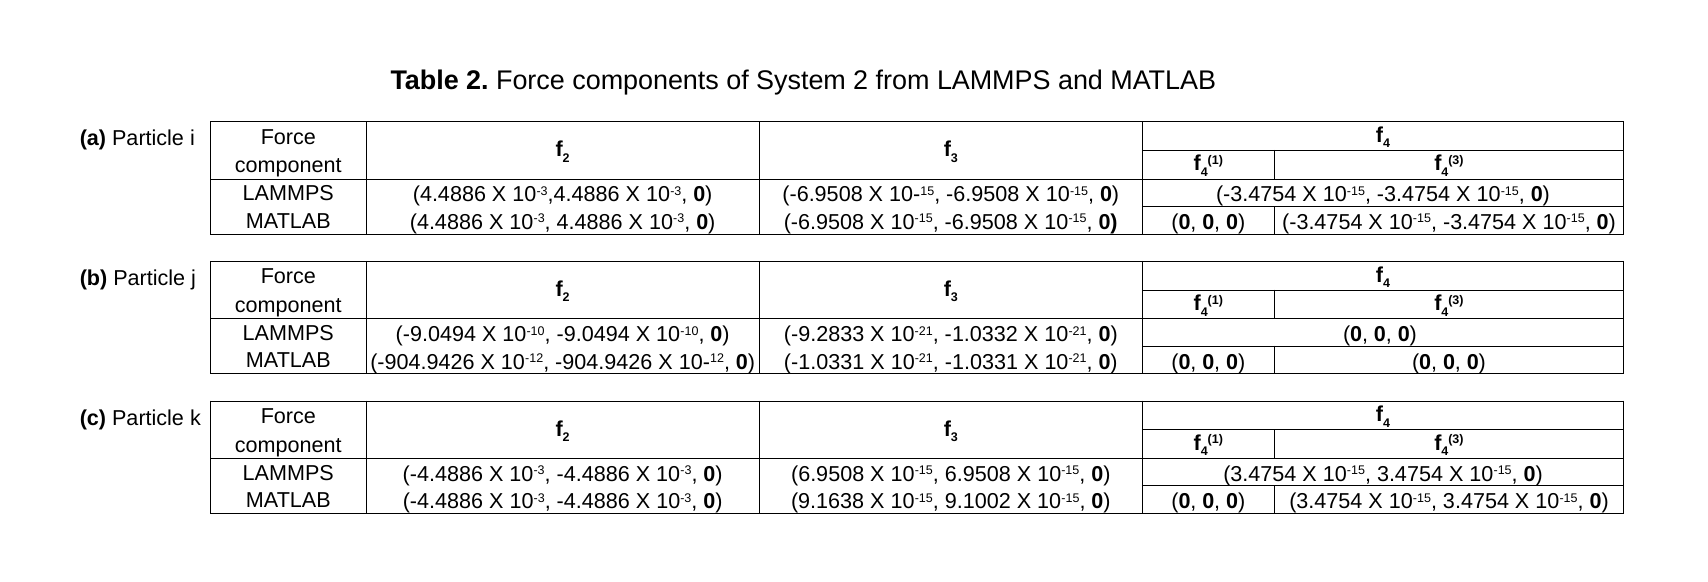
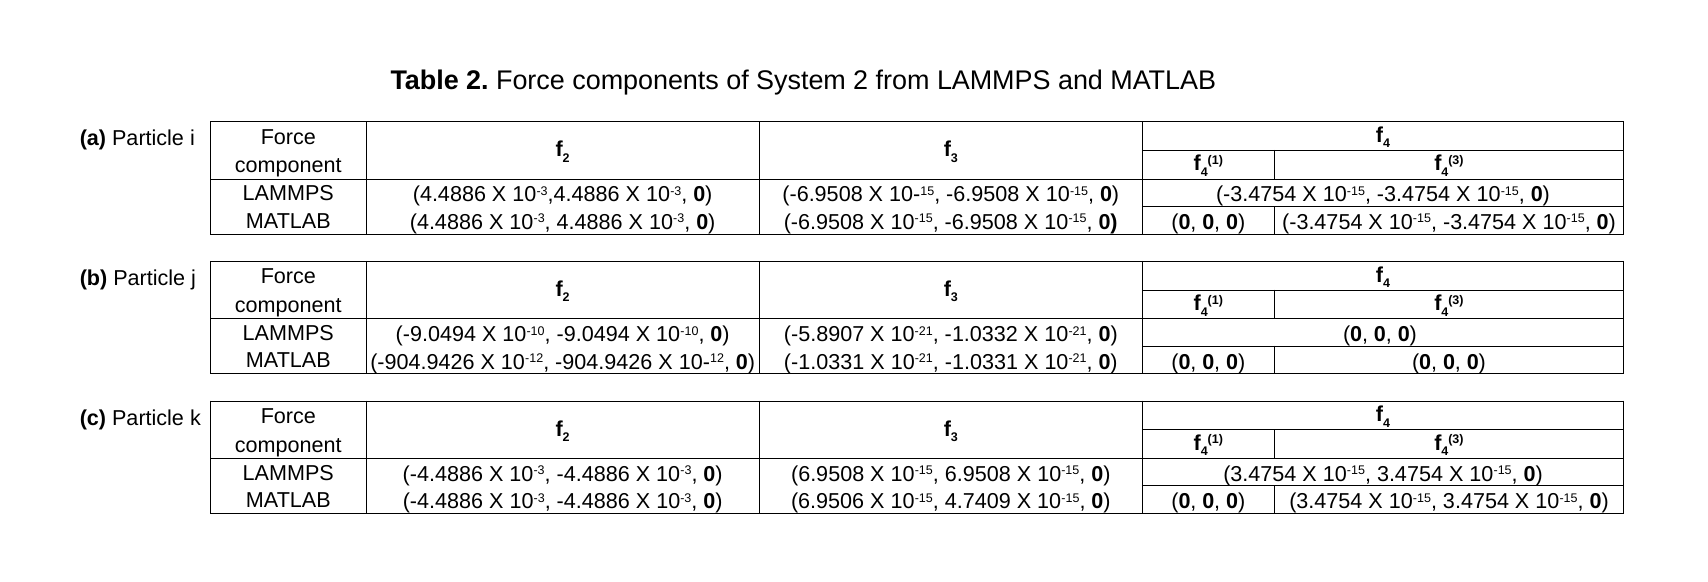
-9.2833: -9.2833 -> -5.8907
9.1638: 9.1638 -> 6.9506
9.1002: 9.1002 -> 4.7409
